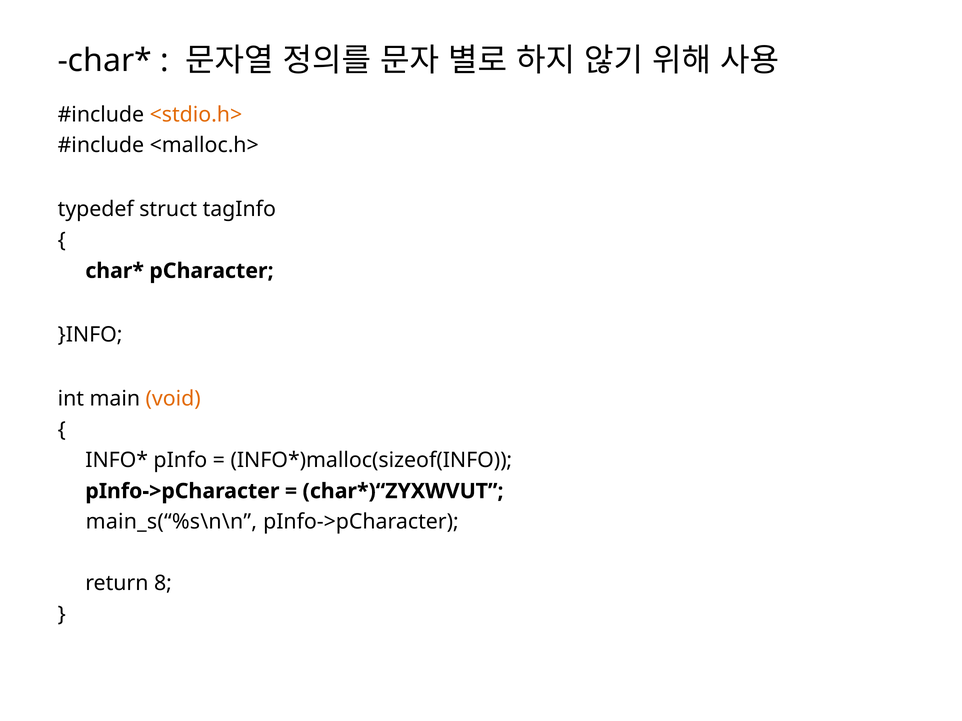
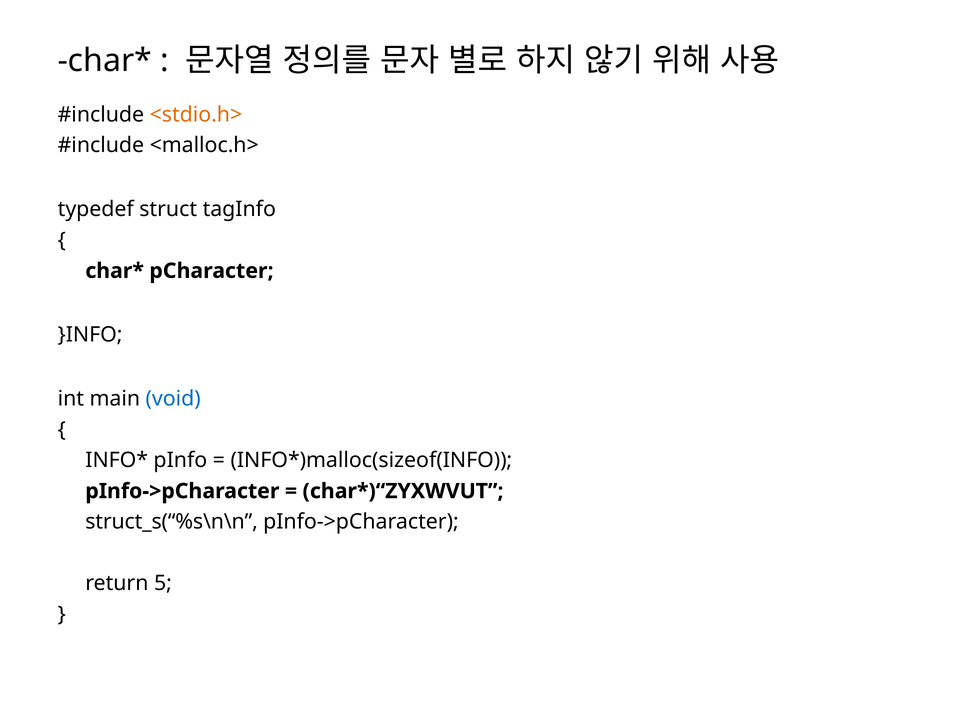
void colour: orange -> blue
main_s(“%s\n\n: main_s(“%s\n\n -> struct_s(“%s\n\n
8: 8 -> 5
